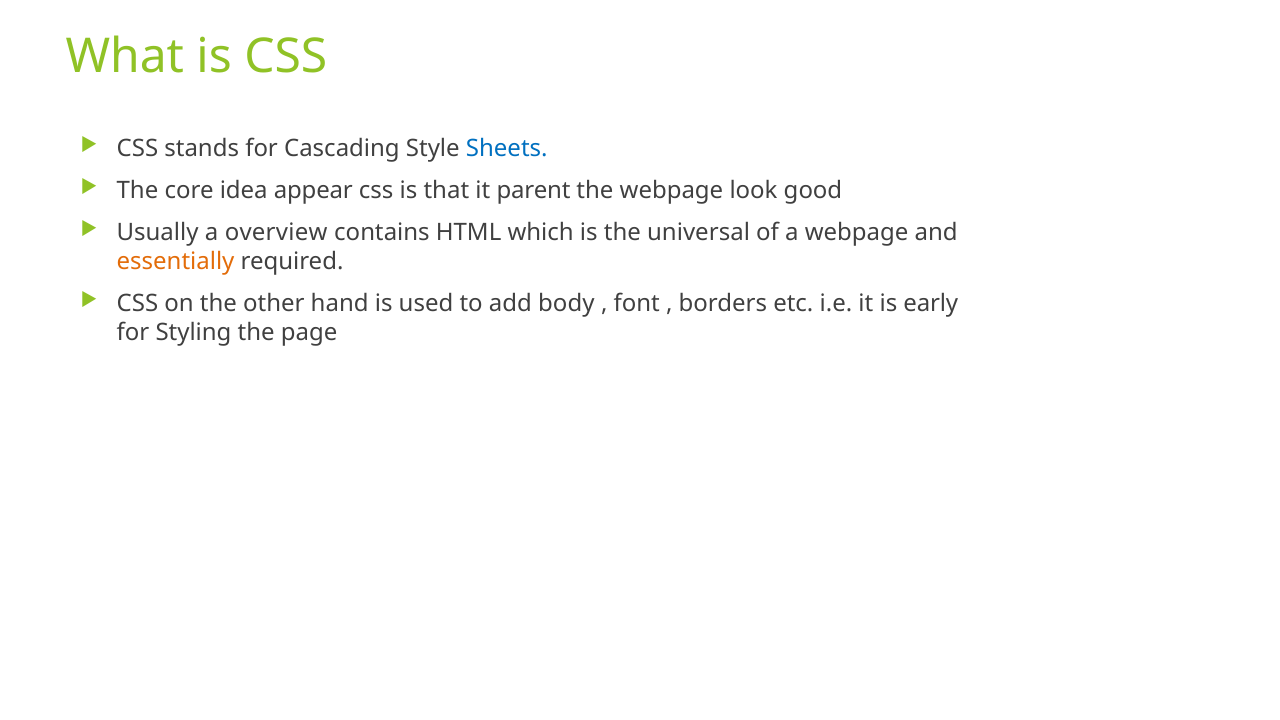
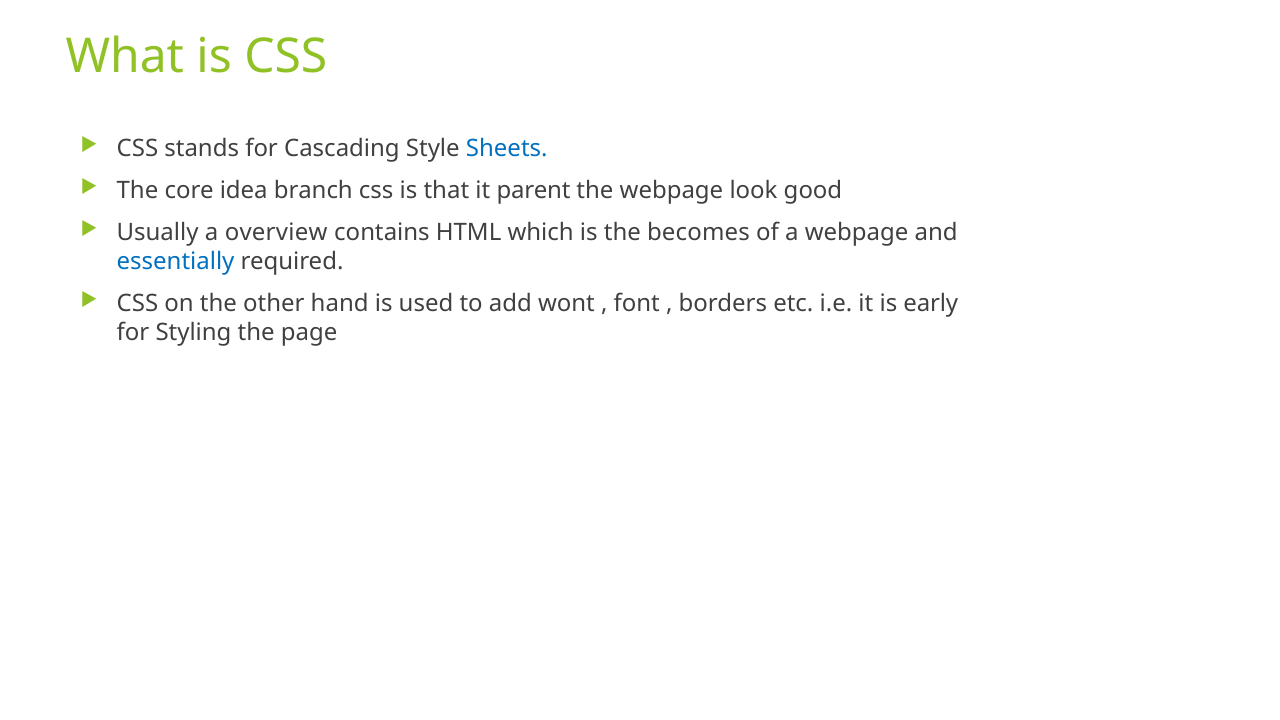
appear: appear -> branch
universal: universal -> becomes
essentially colour: orange -> blue
body: body -> wont
